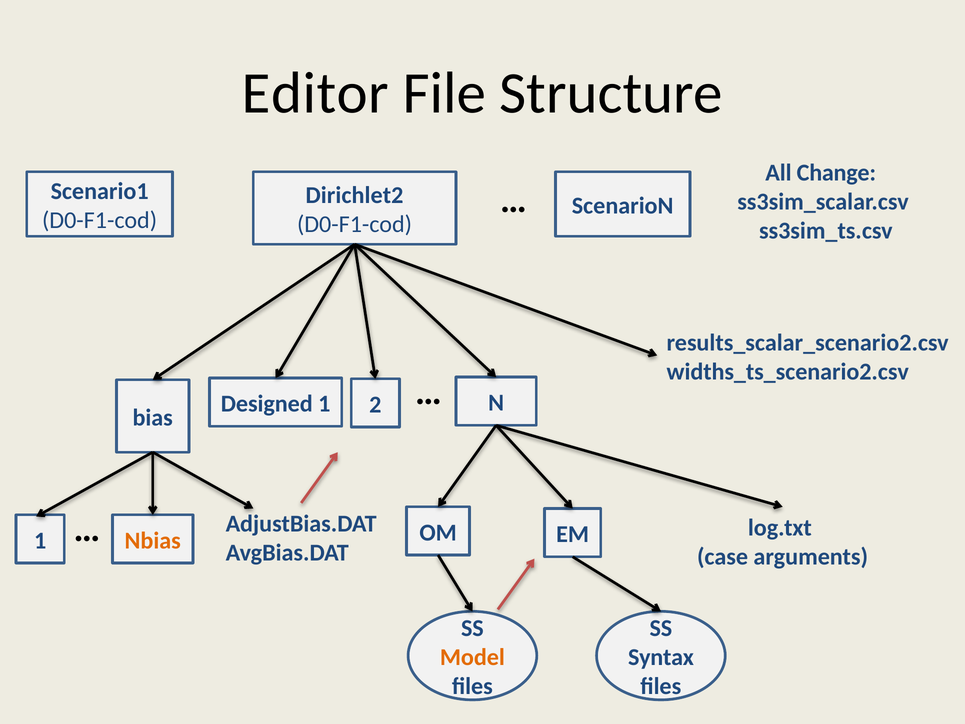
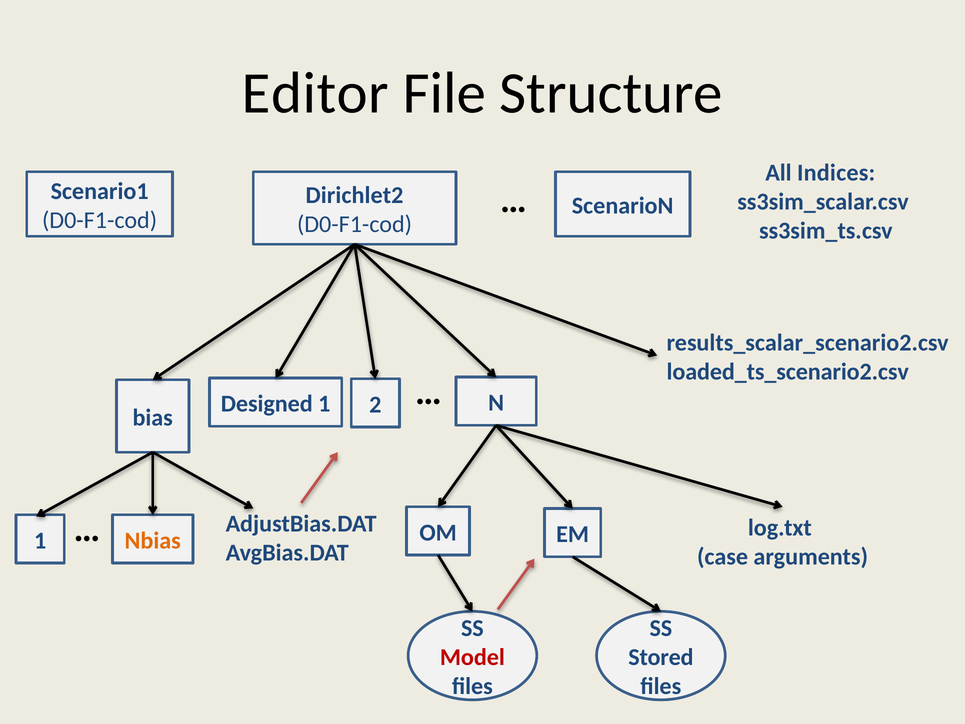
Change: Change -> Indices
widths_ts_scenario2.csv: widths_ts_scenario2.csv -> loaded_ts_scenario2.csv
Model colour: orange -> red
Syntax: Syntax -> Stored
